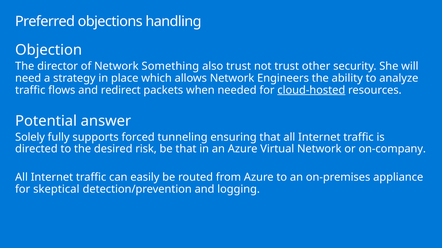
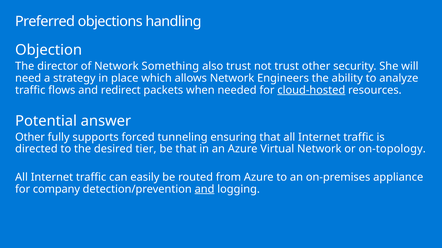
Solely at (30, 137): Solely -> Other
risk: risk -> tier
on-company: on-company -> on-topology
skeptical: skeptical -> company
and at (205, 190) underline: none -> present
